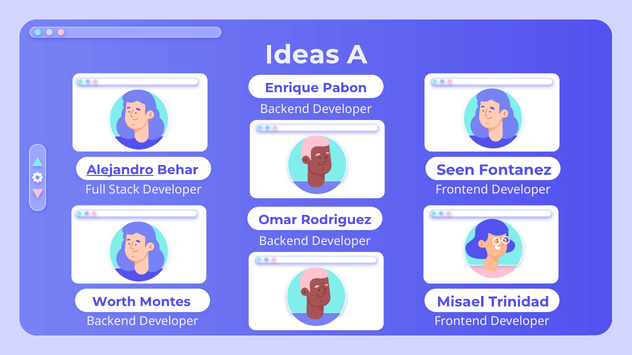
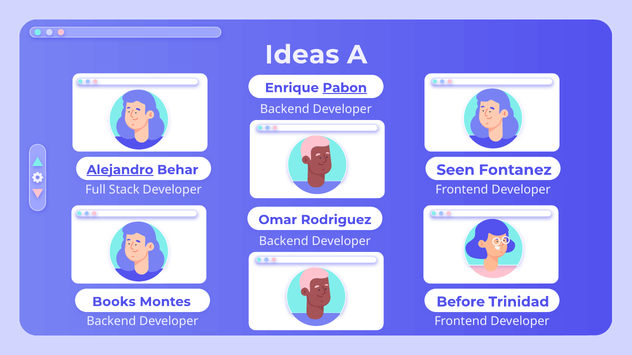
Pabon underline: none -> present
Misael: Misael -> Before
Worth: Worth -> Books
